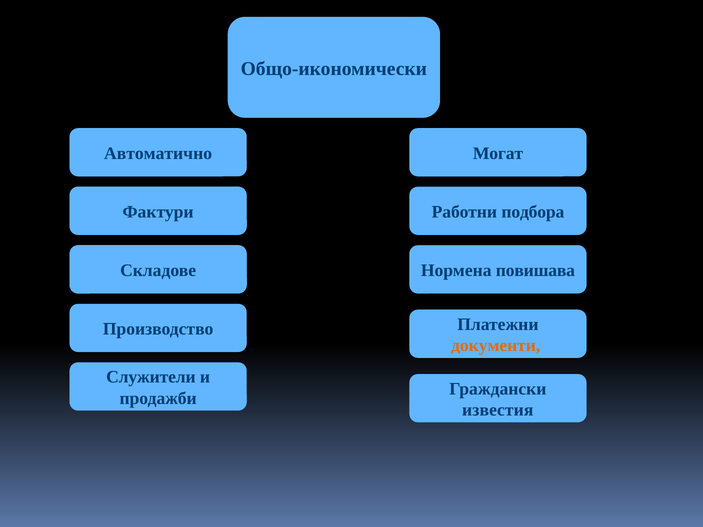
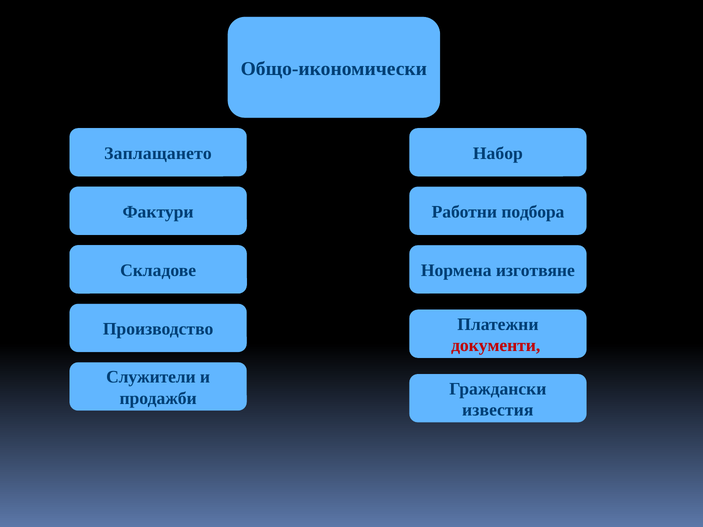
Автоматично: Автоматично -> Заплащането
Могат: Могат -> Набор
повишава: повишава -> изготвяне
документи colour: orange -> red
